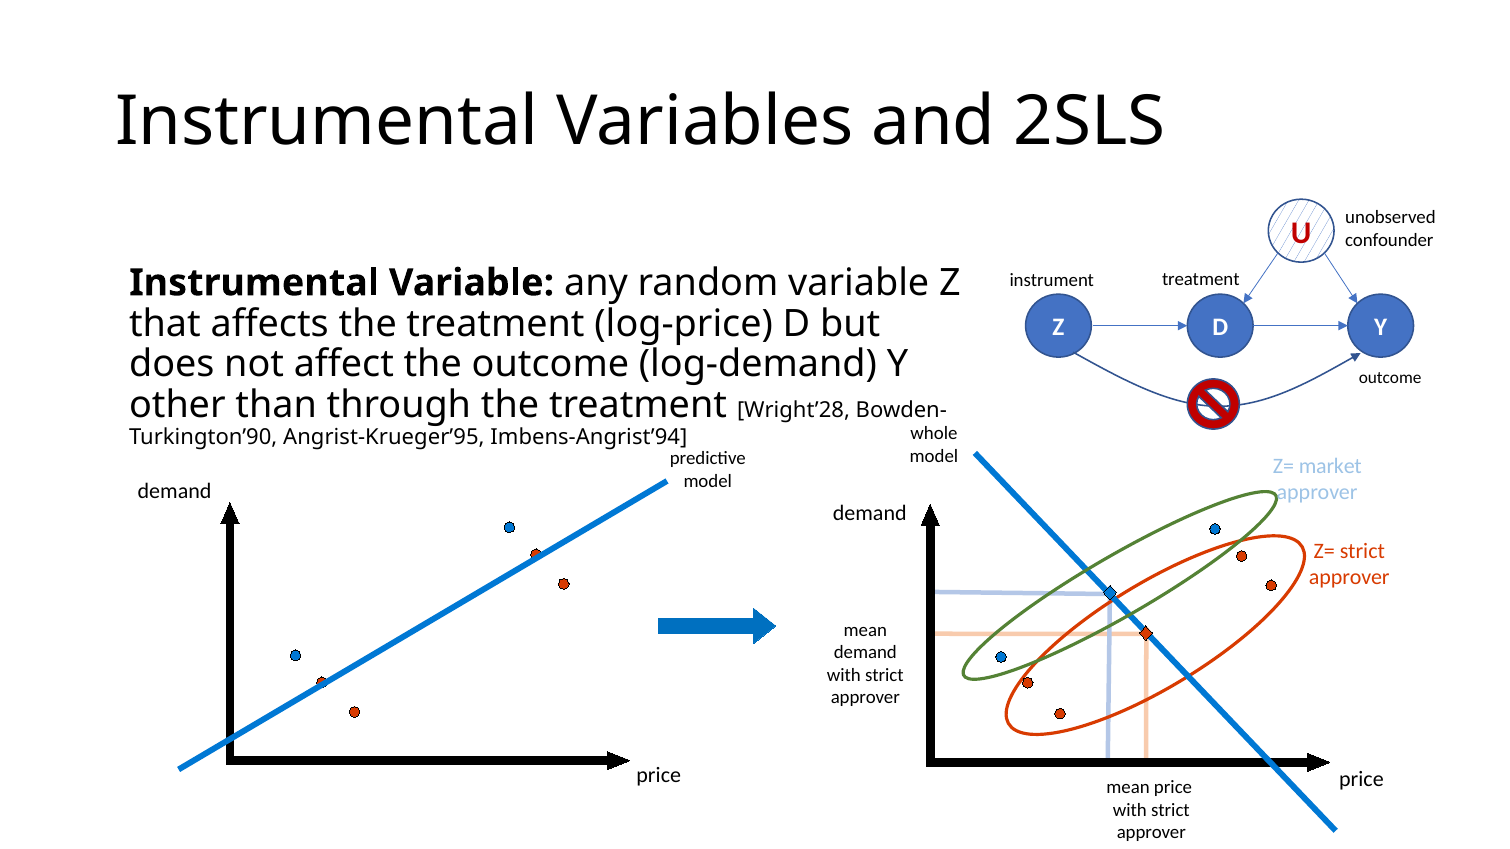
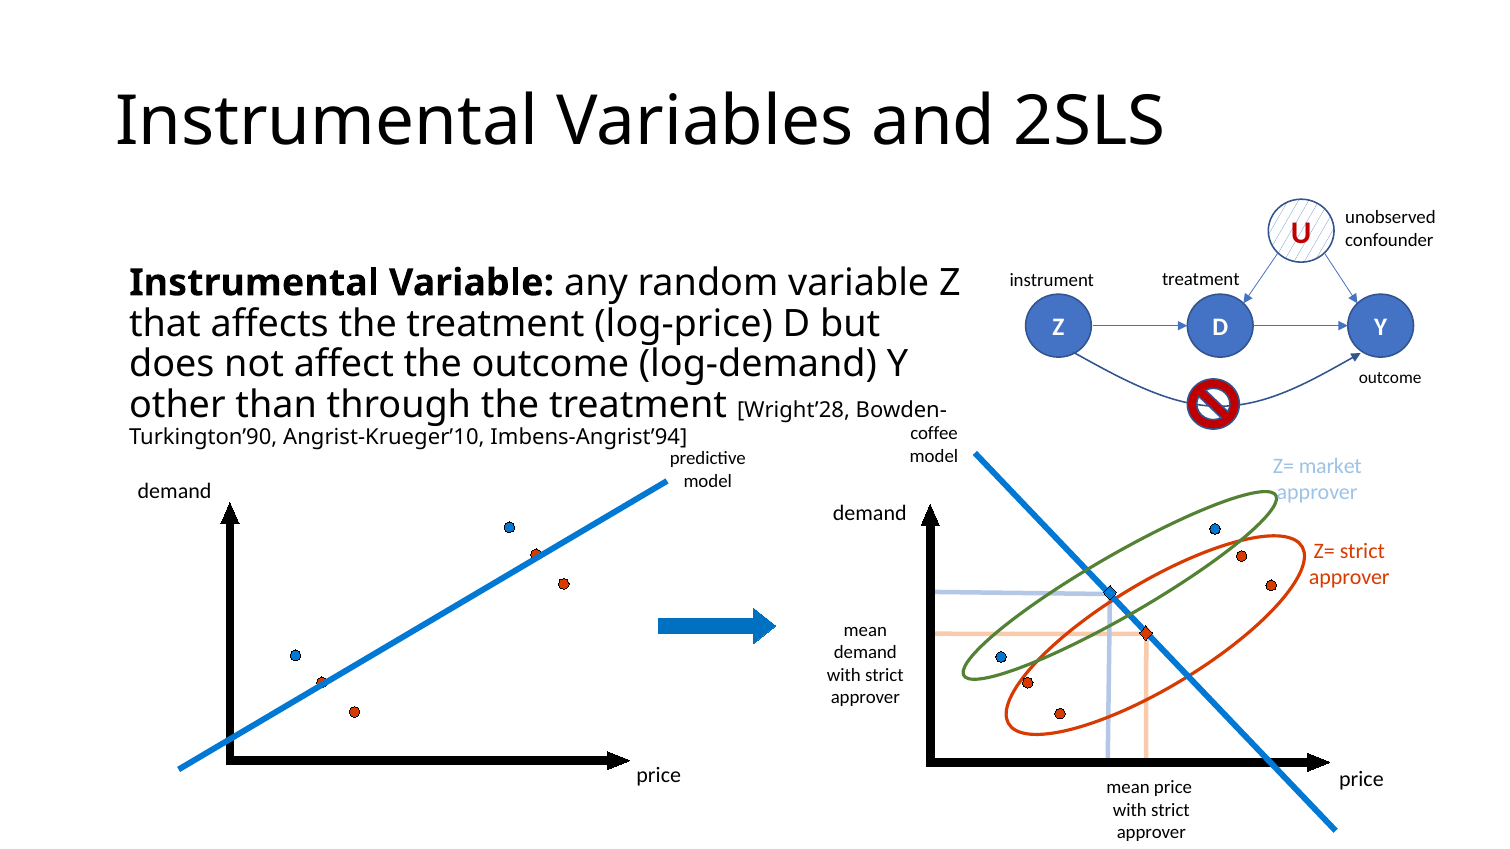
whole: whole -> coffee
Angrist-Krueger’95: Angrist-Krueger’95 -> Angrist-Krueger’10
